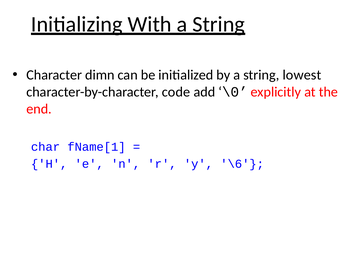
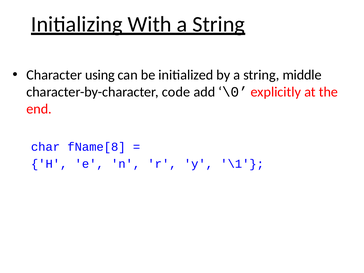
dimn: dimn -> using
lowest: lowest -> middle
fName[1: fName[1 -> fName[8
\6: \6 -> \1
